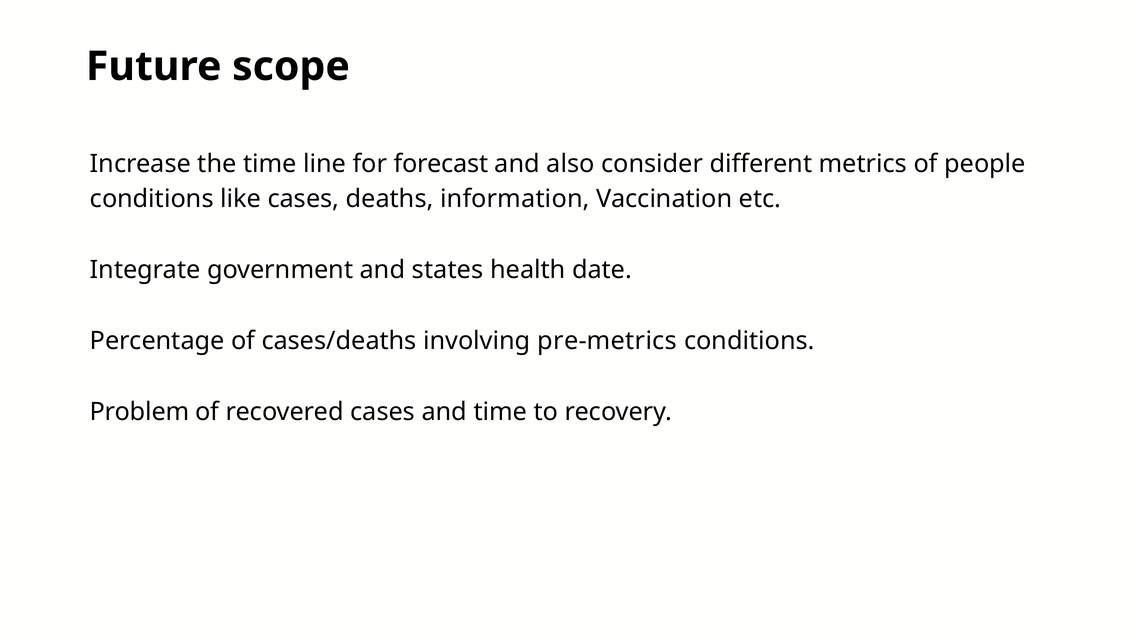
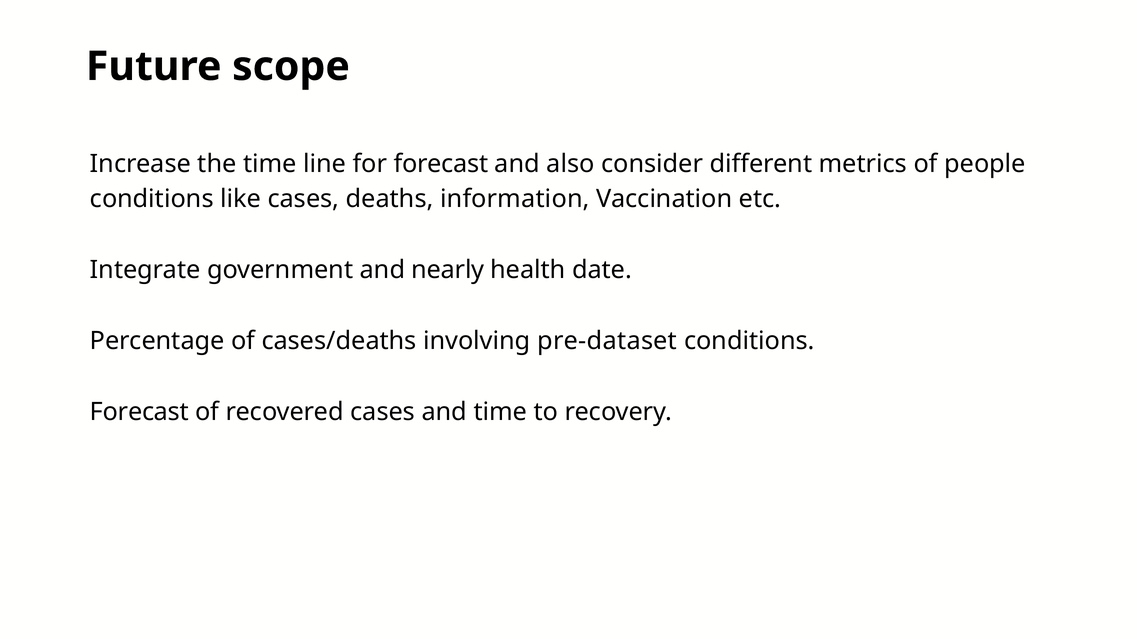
states: states -> nearly
pre-metrics: pre-metrics -> pre-dataset
Problem at (139, 412): Problem -> Forecast
